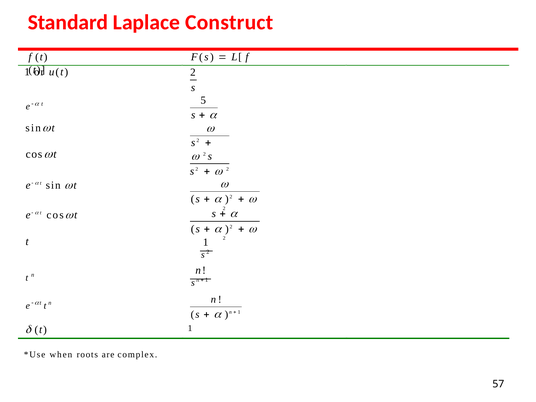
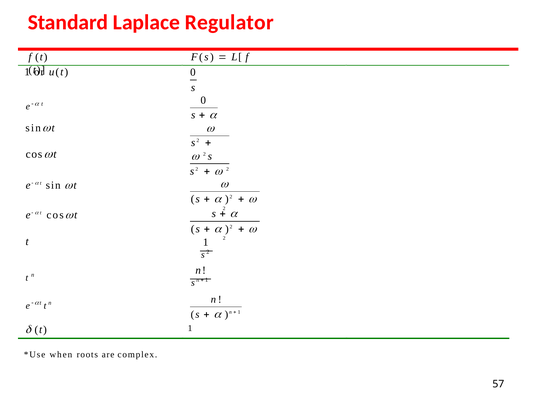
Construct: Construct -> Regulator
u(t 2: 2 -> 0
t 5: 5 -> 0
